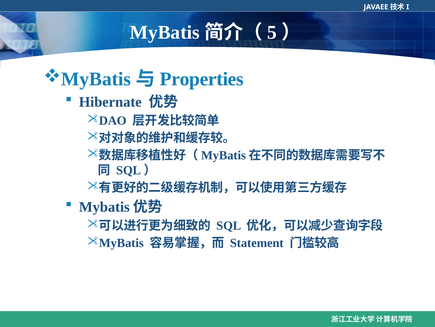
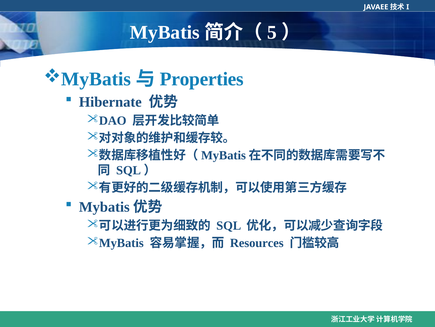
Statement: Statement -> Resources
